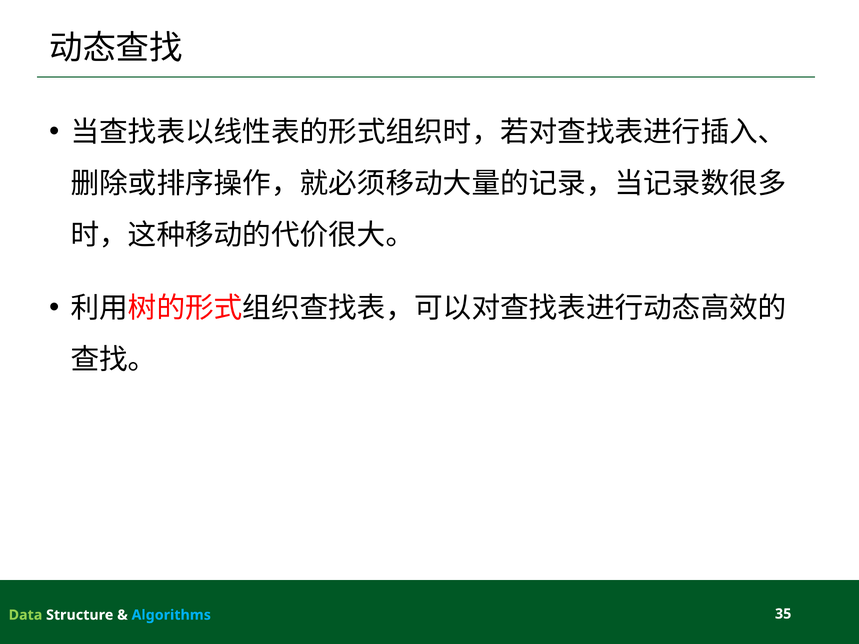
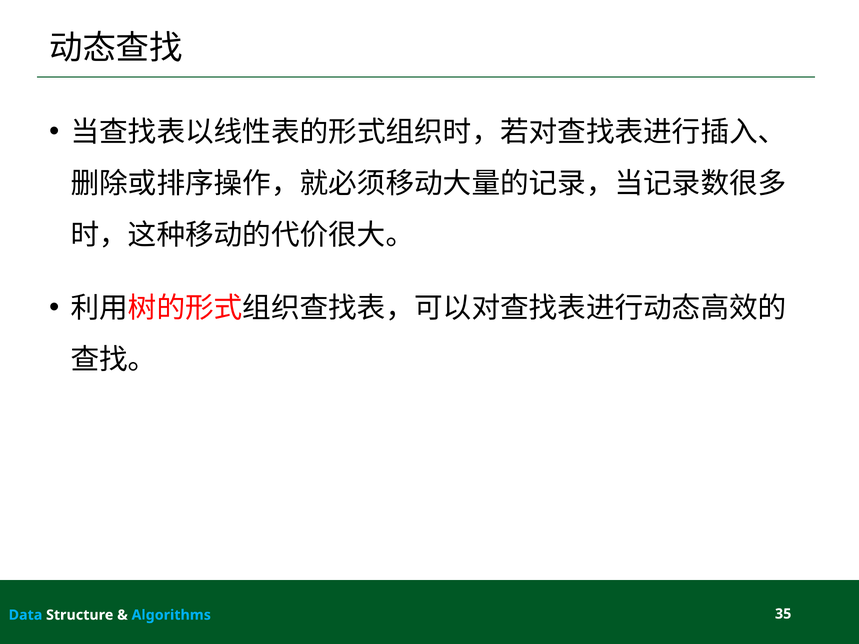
Data colour: light green -> light blue
